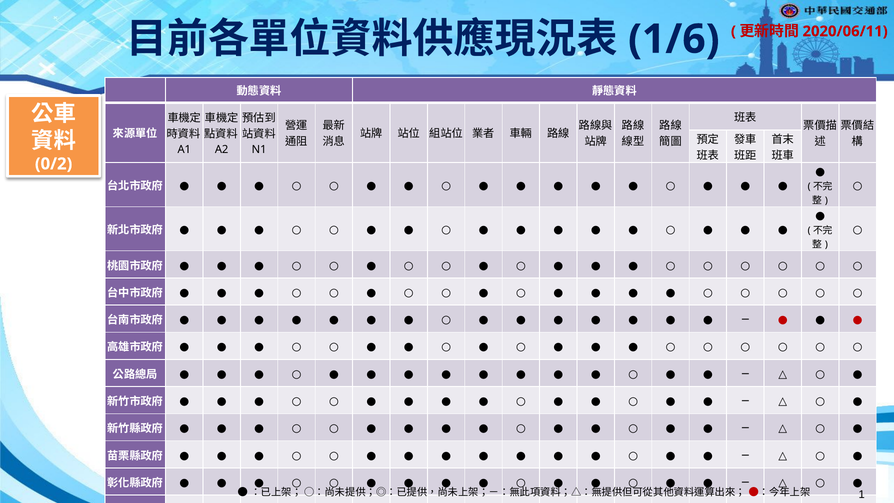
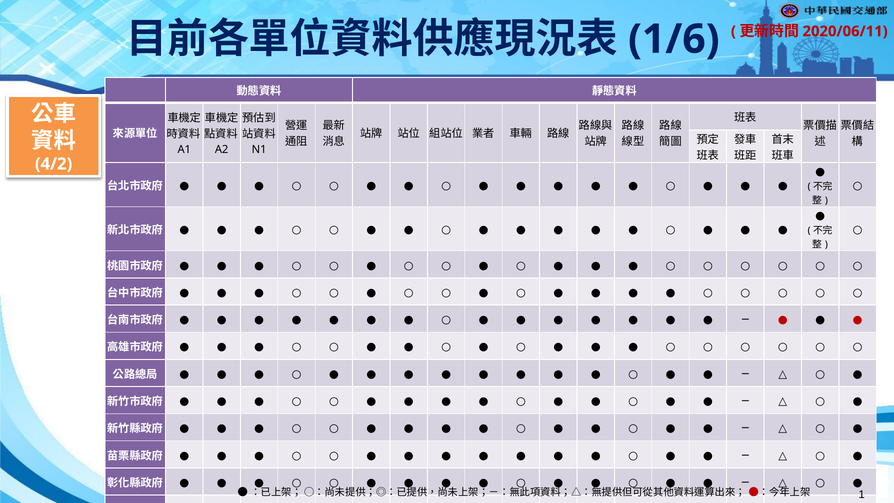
0/2: 0/2 -> 4/2
